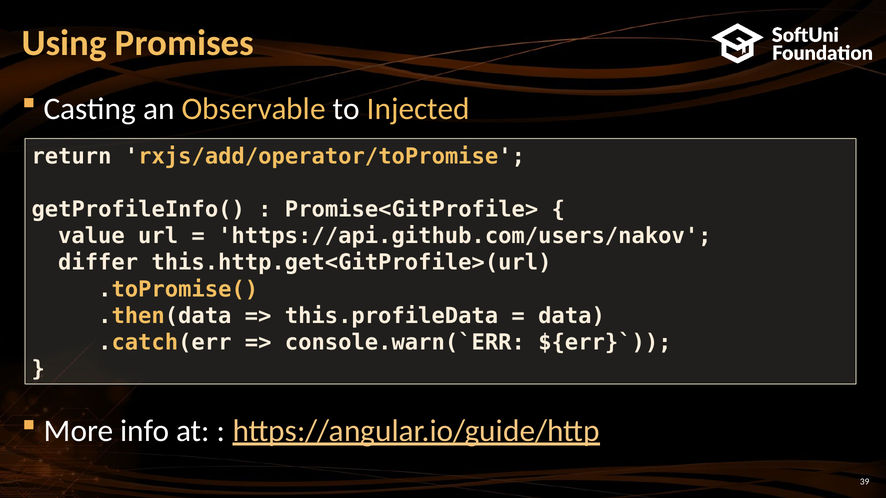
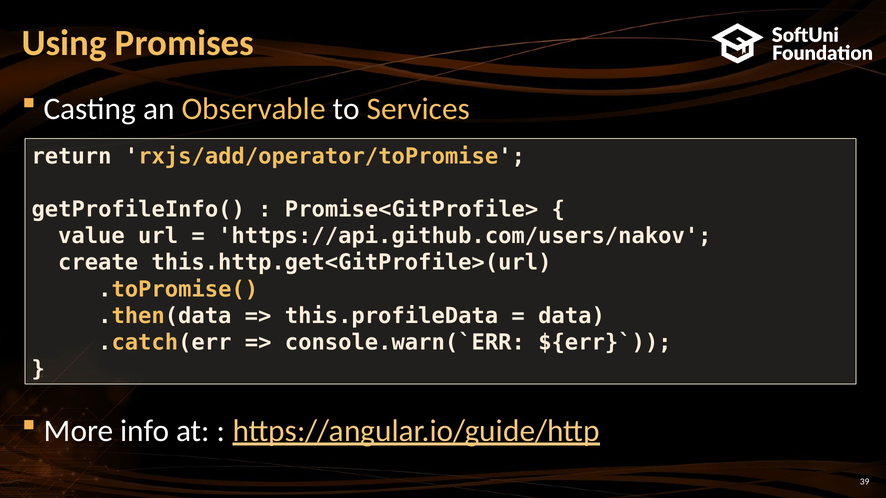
Injected: Injected -> Services
differ: differ -> create
